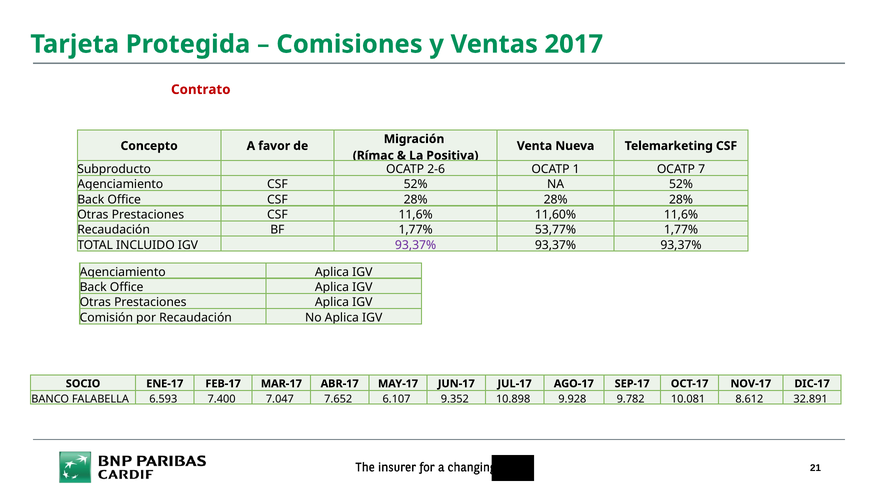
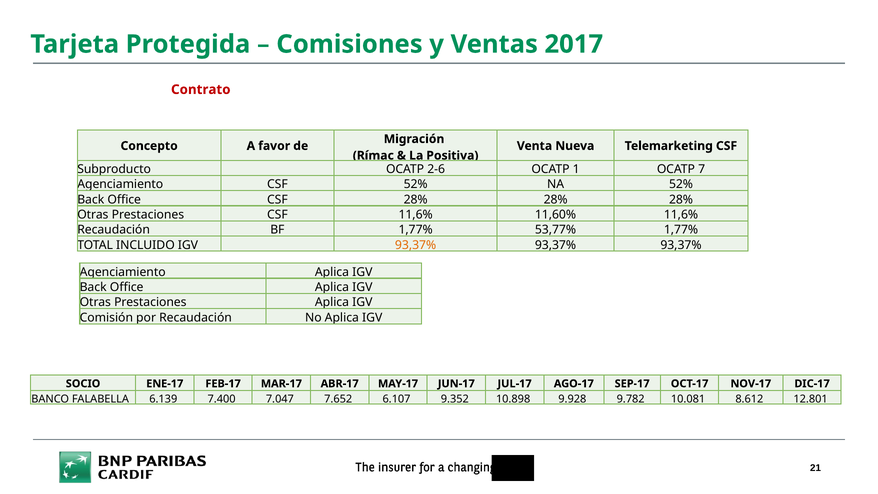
93,37% at (416, 245) colour: purple -> orange
6.593: 6.593 -> 6.139
32.891: 32.891 -> 12.801
